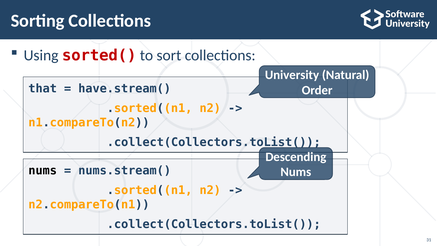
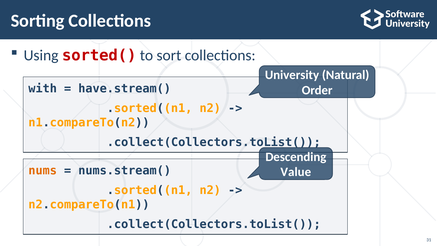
that: that -> with
nums at (43, 170) colour: black -> orange
Nums at (296, 172): Nums -> Value
